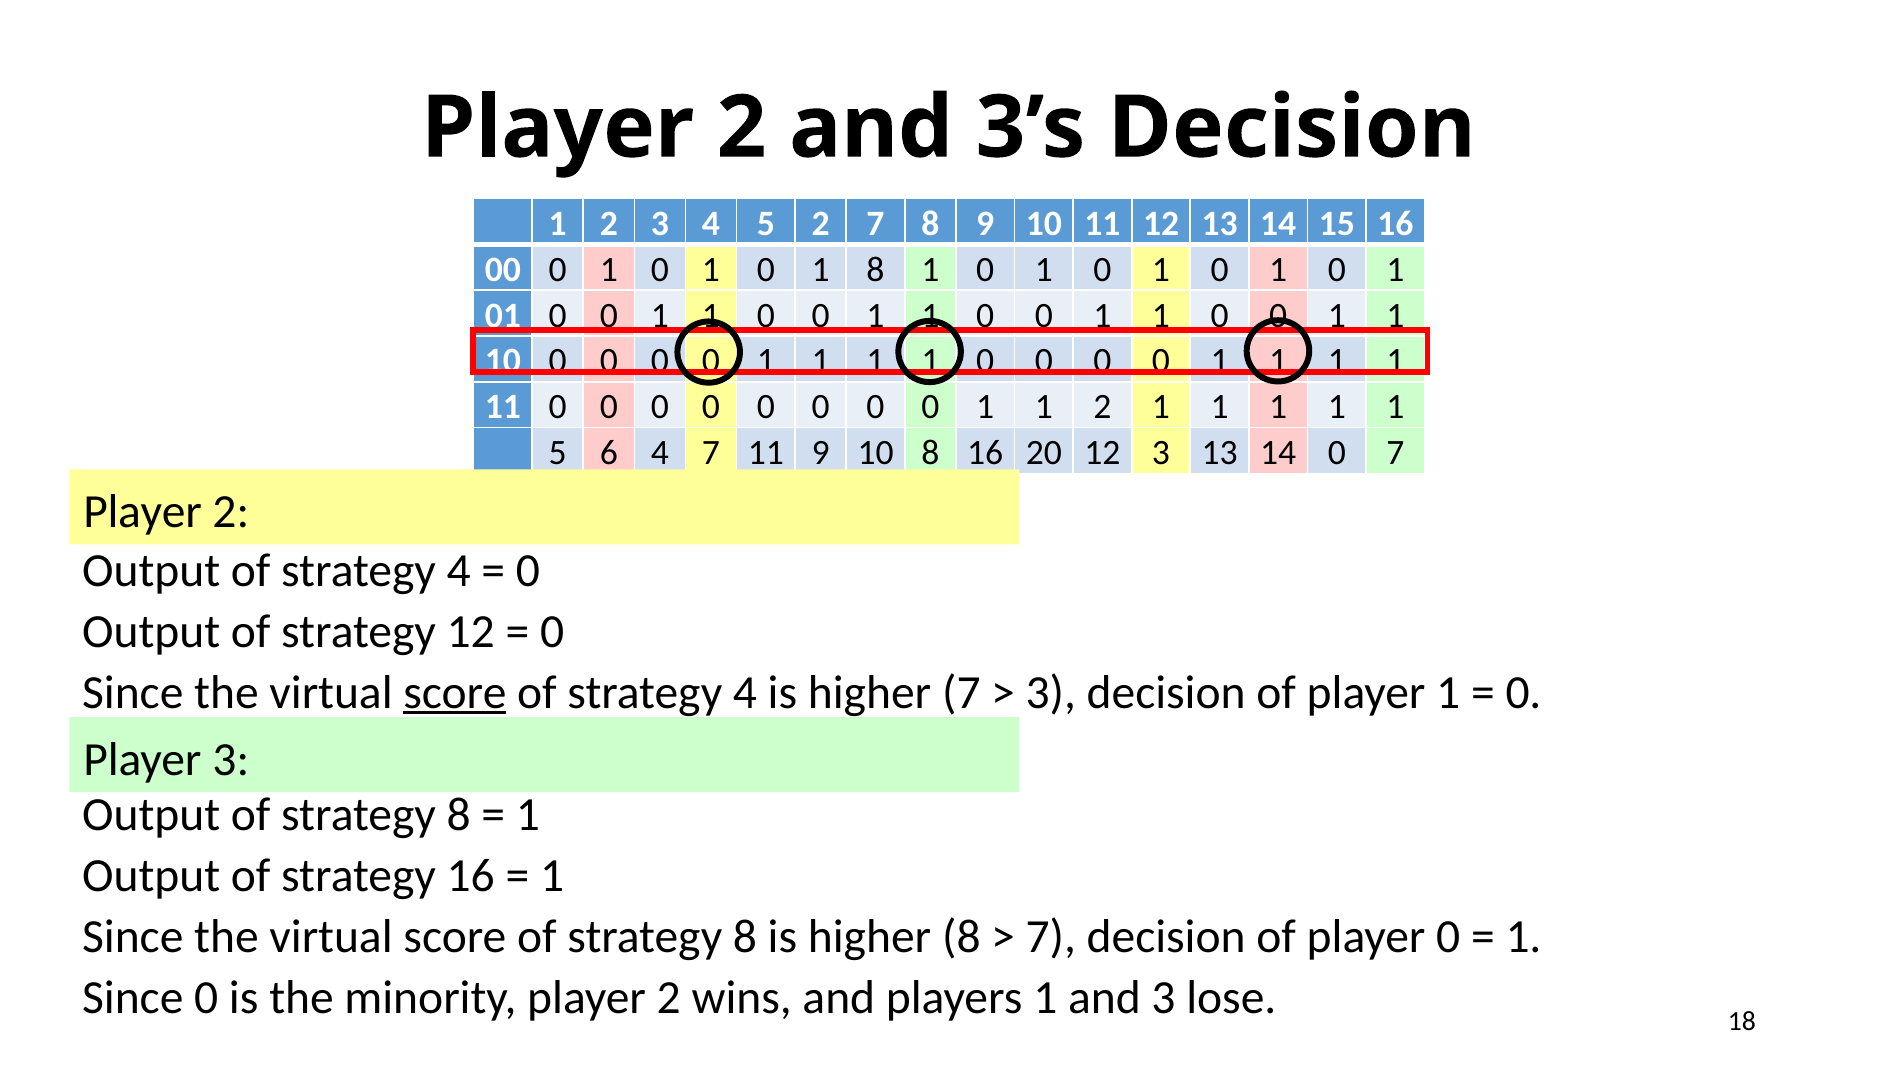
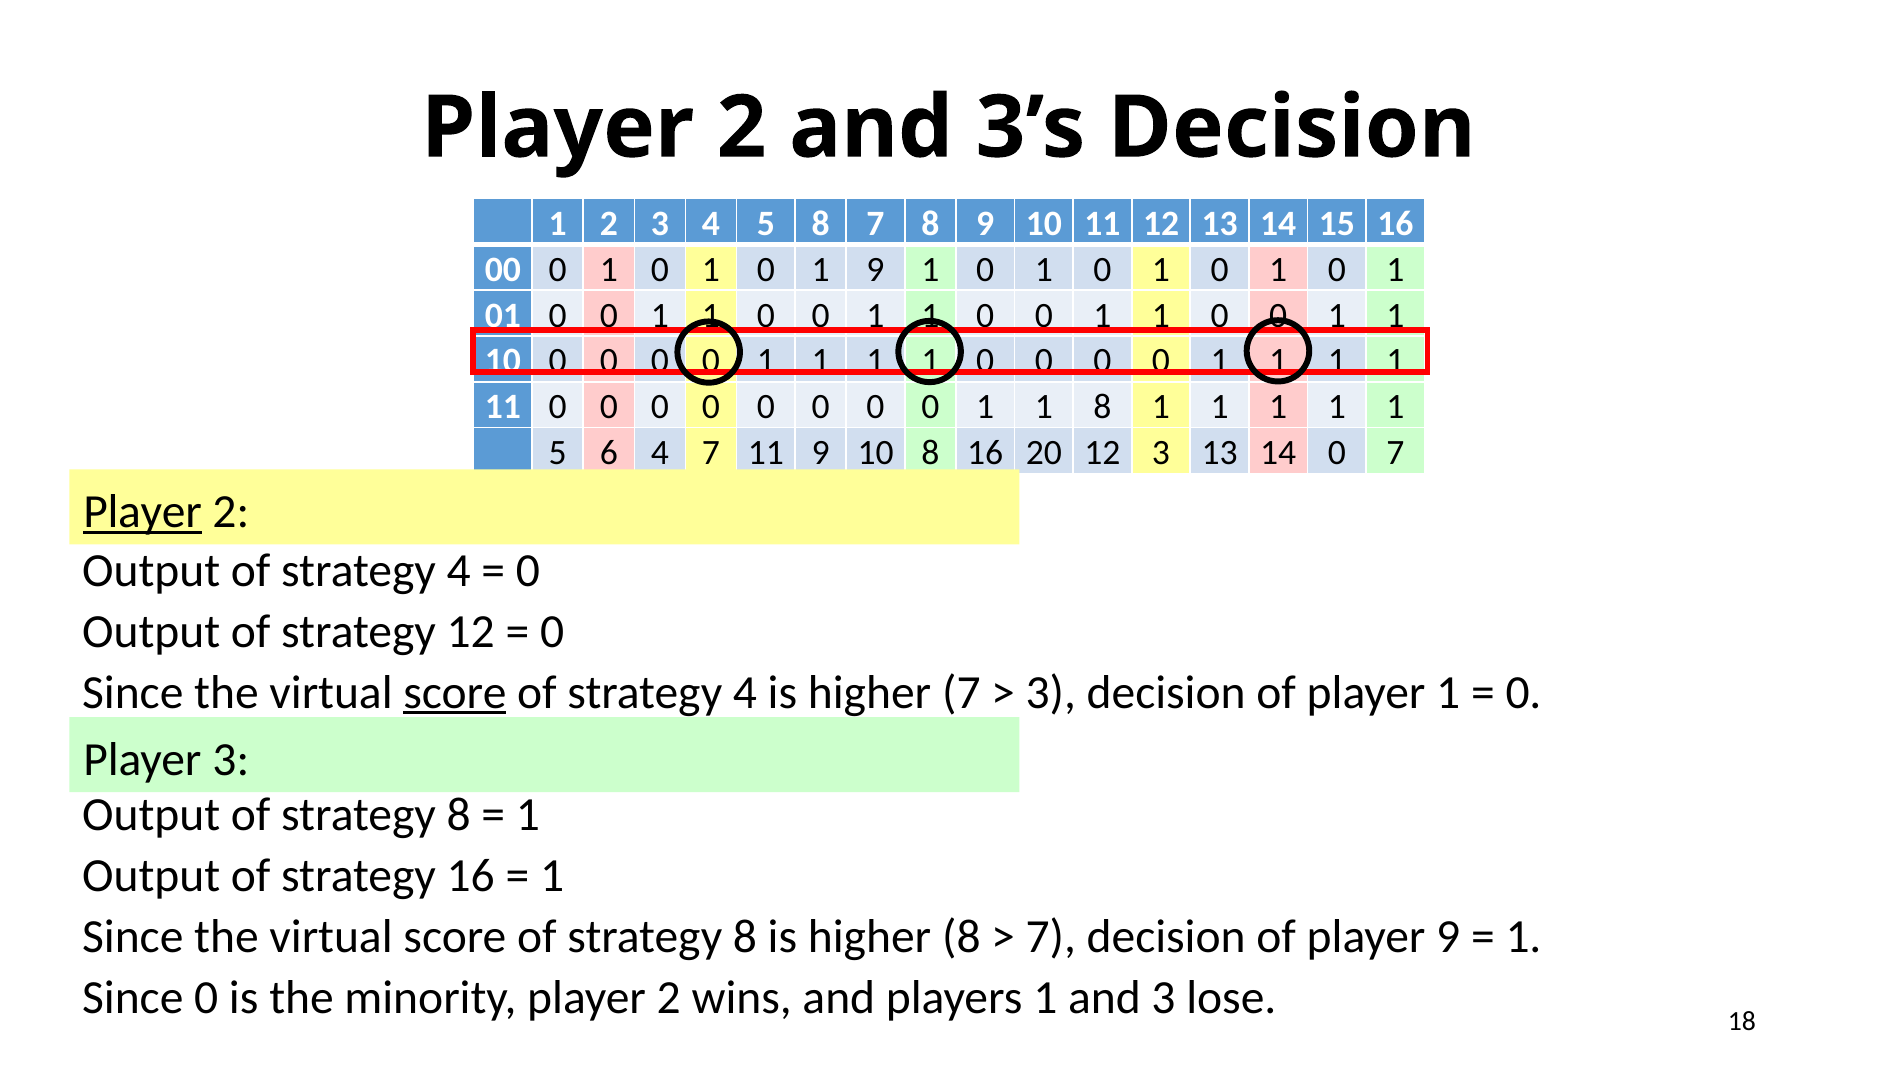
5 2: 2 -> 8
1 8: 8 -> 9
1 1 2: 2 -> 8
Player at (143, 512) underline: none -> present
player 0: 0 -> 9
